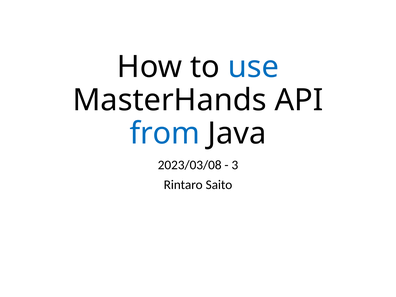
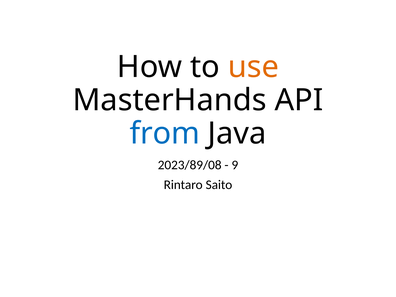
use colour: blue -> orange
2023/03/08: 2023/03/08 -> 2023/89/08
3: 3 -> 9
